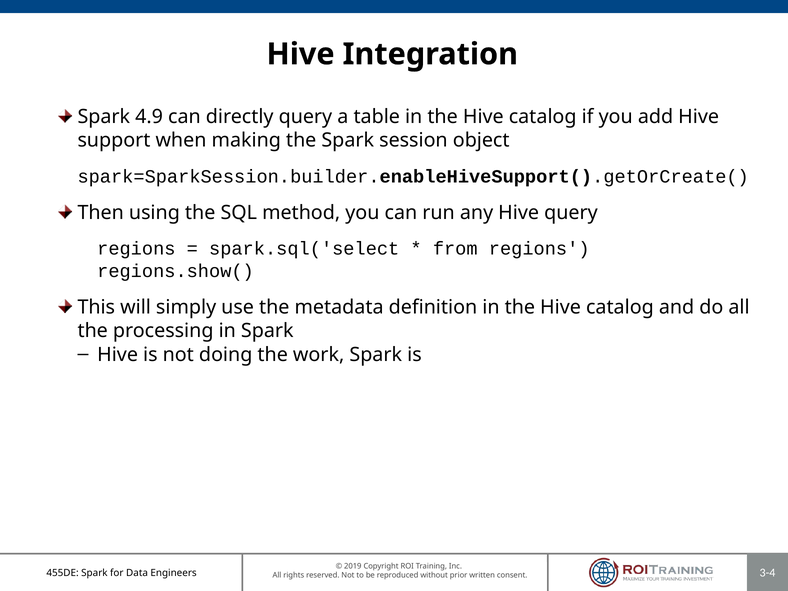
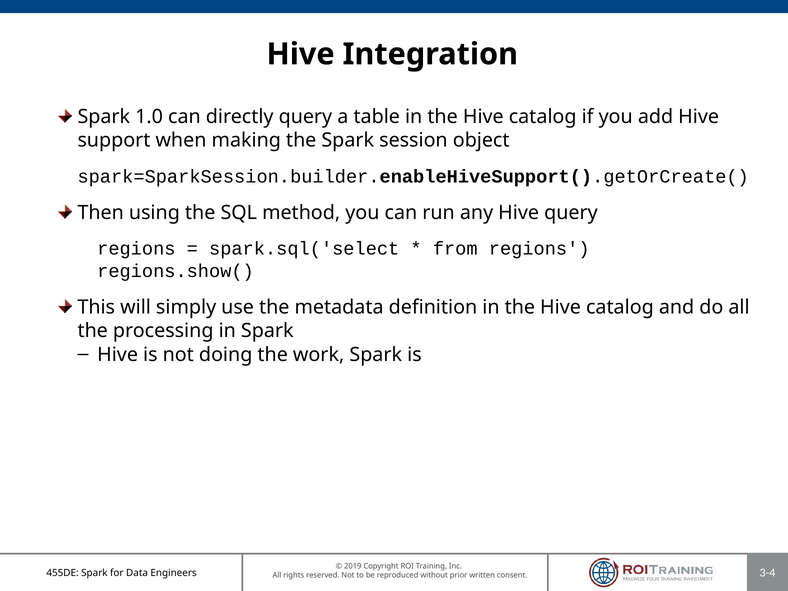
4.9: 4.9 -> 1.0
